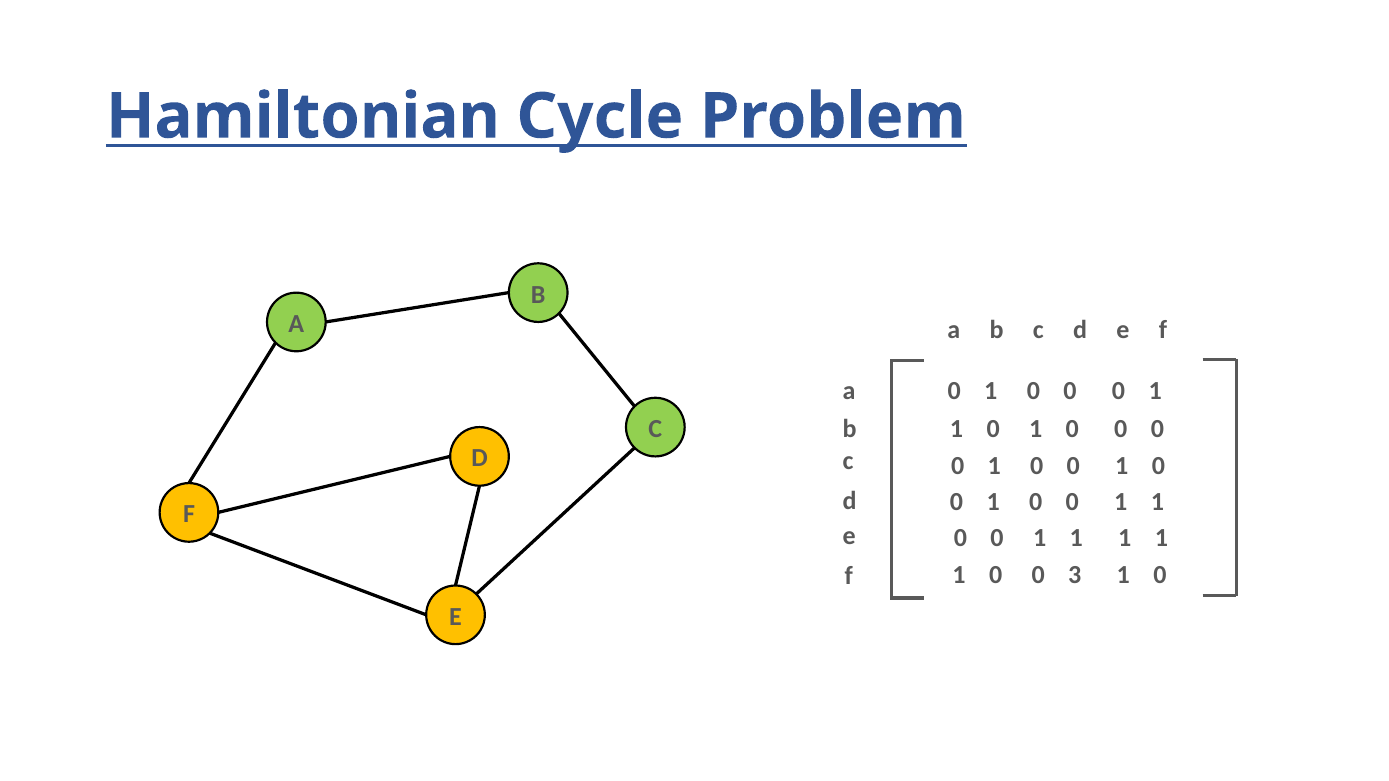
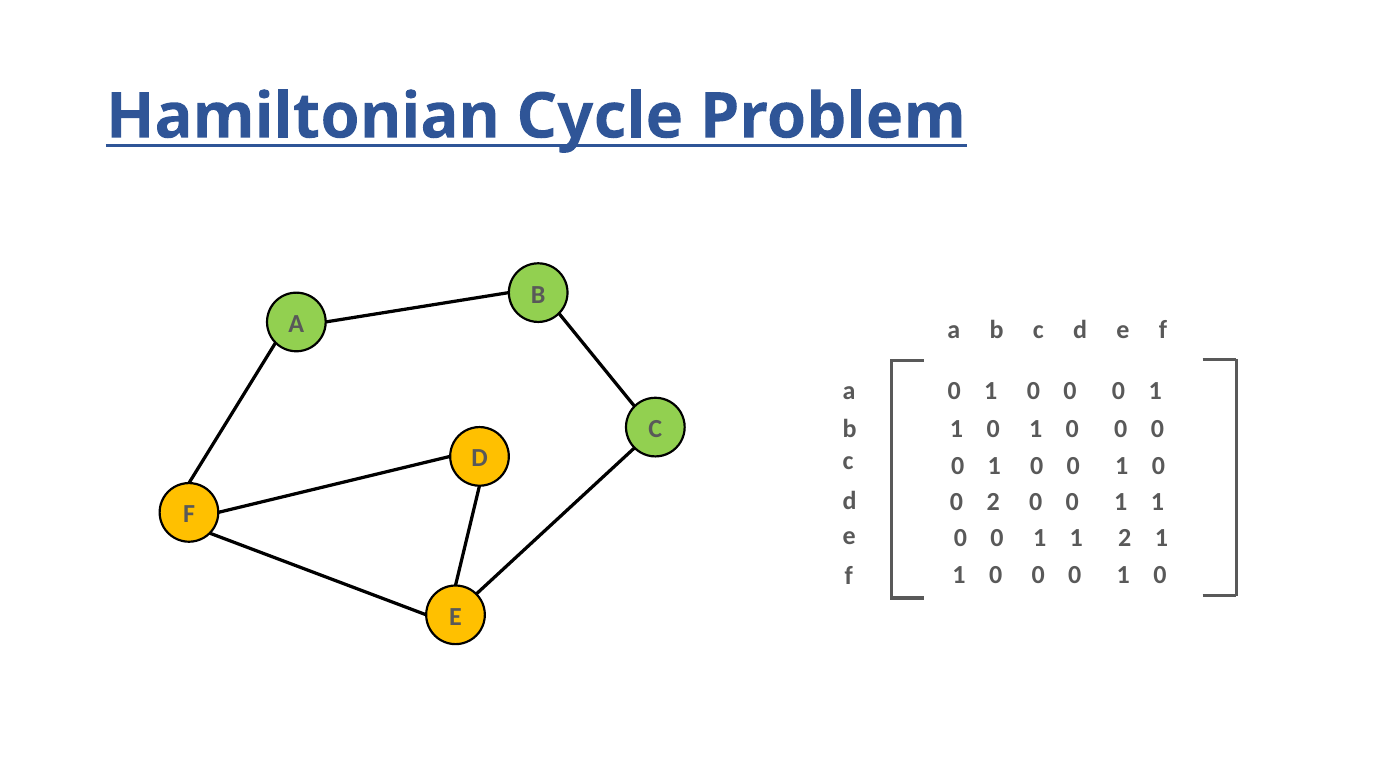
1 at (993, 502): 1 -> 2
0 1 1 1: 1 -> 2
3 at (1075, 575): 3 -> 0
